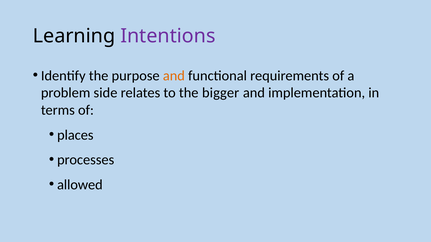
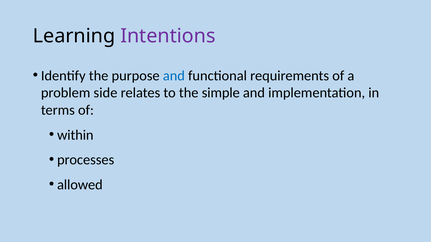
and at (174, 76) colour: orange -> blue
bigger: bigger -> simple
places: places -> within
